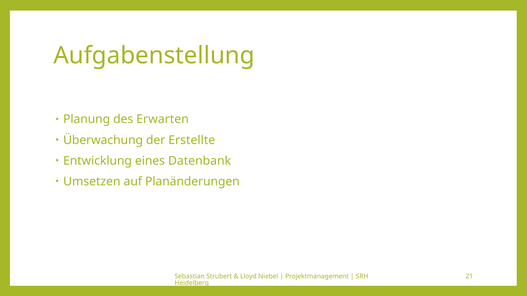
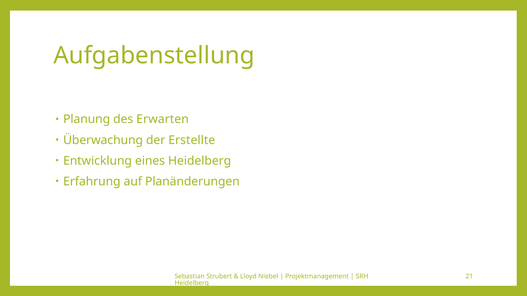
eines Datenbank: Datenbank -> Heidelberg
Umsetzen: Umsetzen -> Erfahrung
